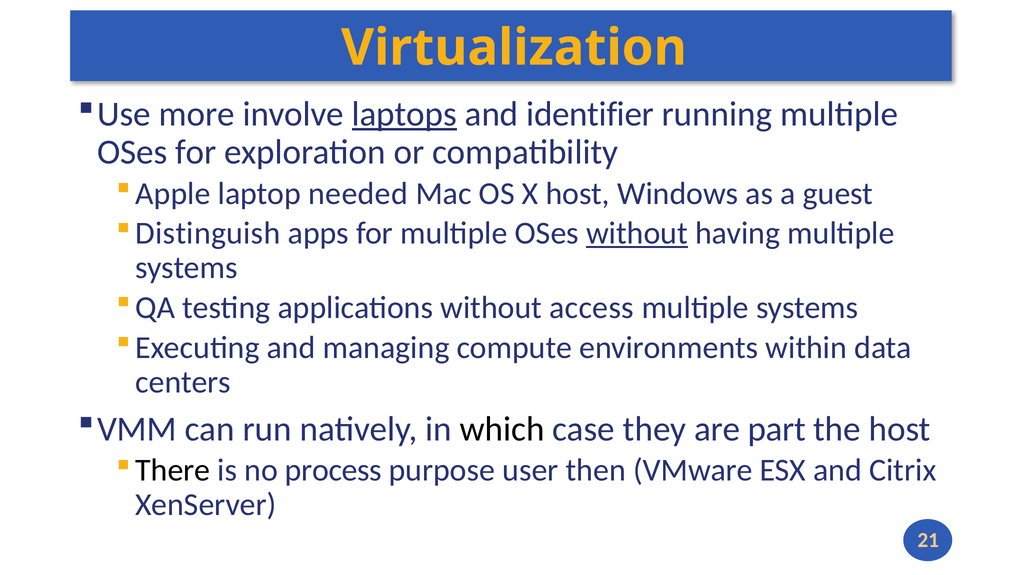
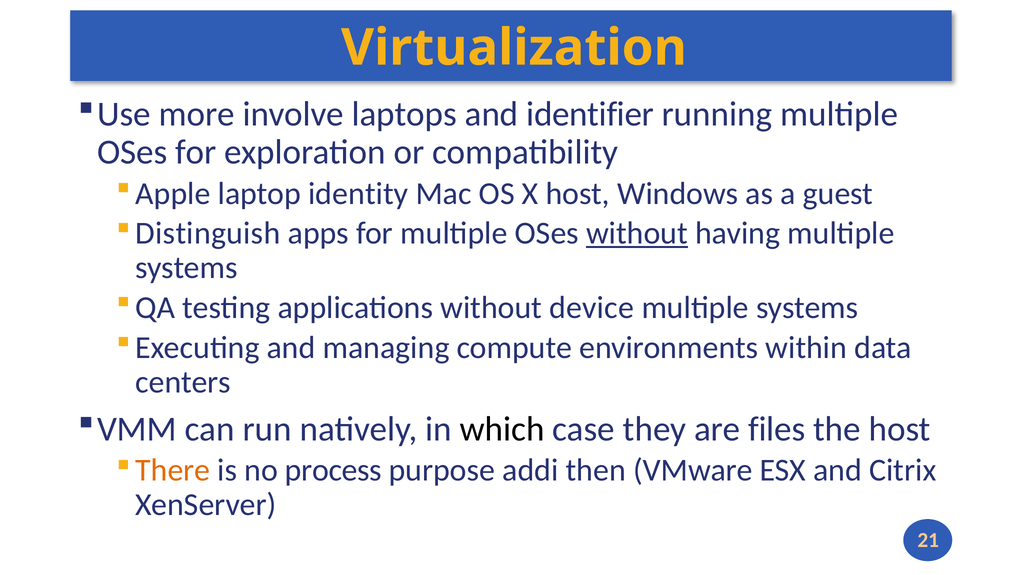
laptops underline: present -> none
needed: needed -> identity
access: access -> device
part: part -> files
There colour: black -> orange
user: user -> addi
